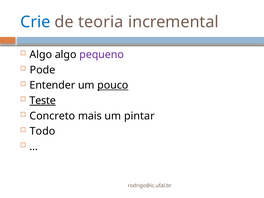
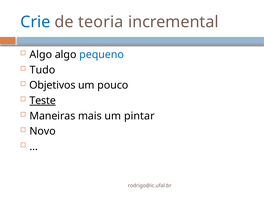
pequeno colour: purple -> blue
Pode: Pode -> Tudo
Entender: Entender -> Objetivos
pouco underline: present -> none
Concreto: Concreto -> Maneiras
Todo: Todo -> Novo
